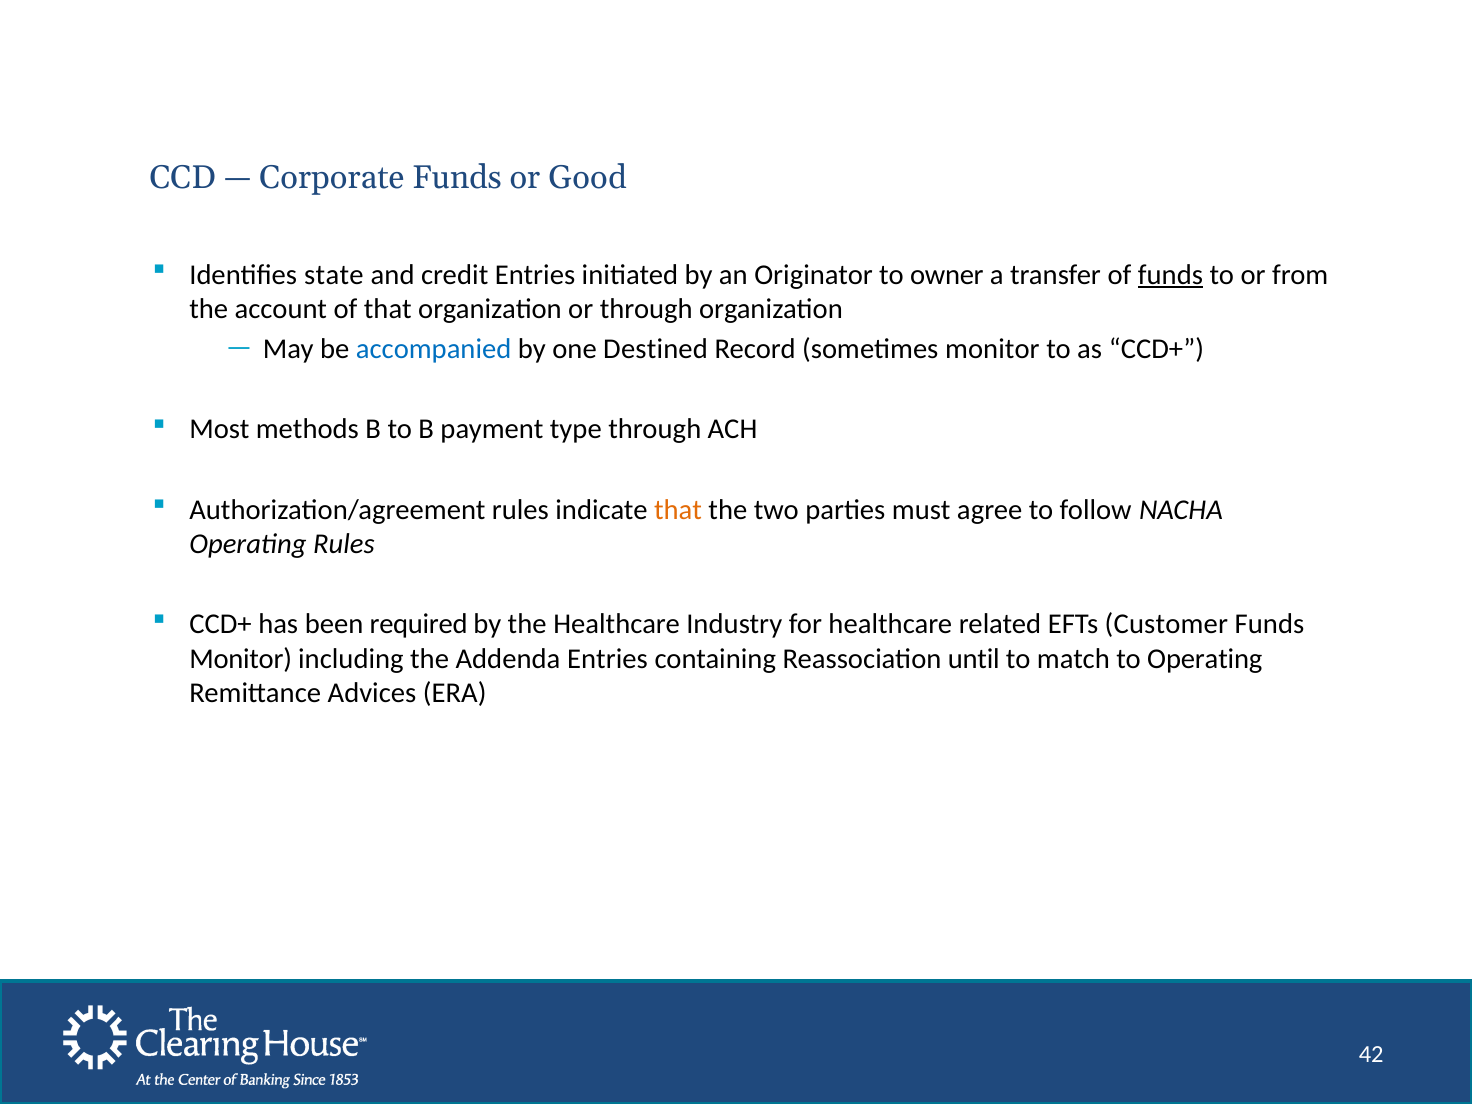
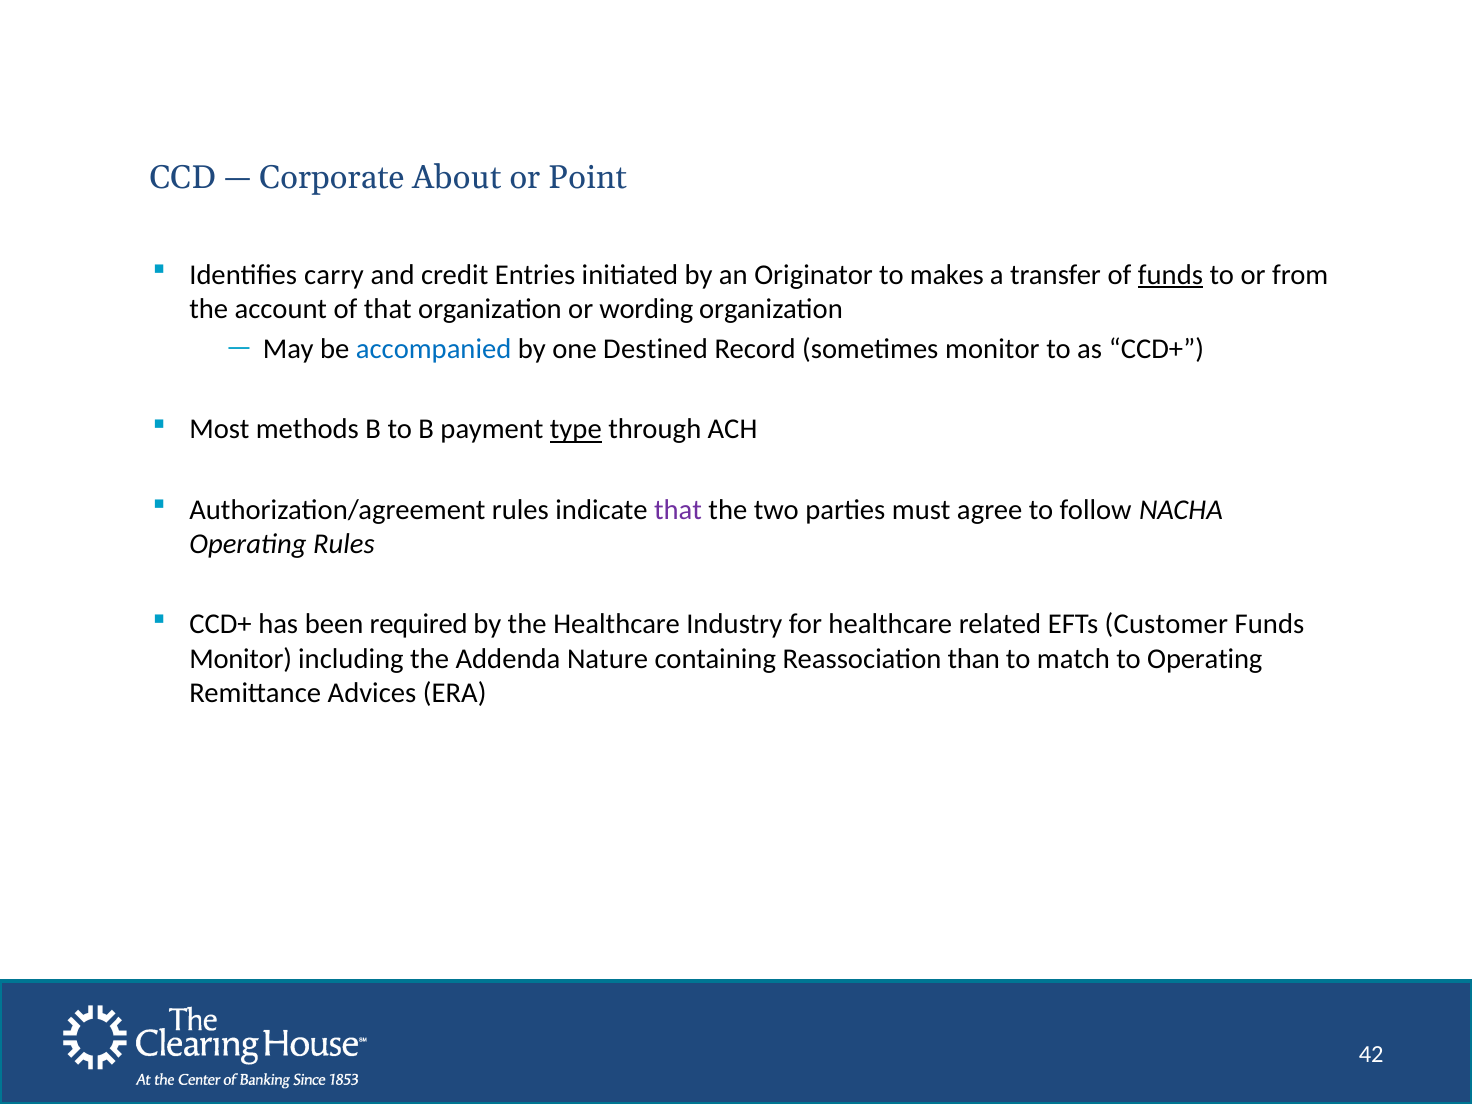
Corporate Funds: Funds -> About
Good: Good -> Point
state: state -> carry
owner: owner -> makes
or through: through -> wording
type underline: none -> present
that at (678, 510) colour: orange -> purple
Addenda Entries: Entries -> Nature
until: until -> than
